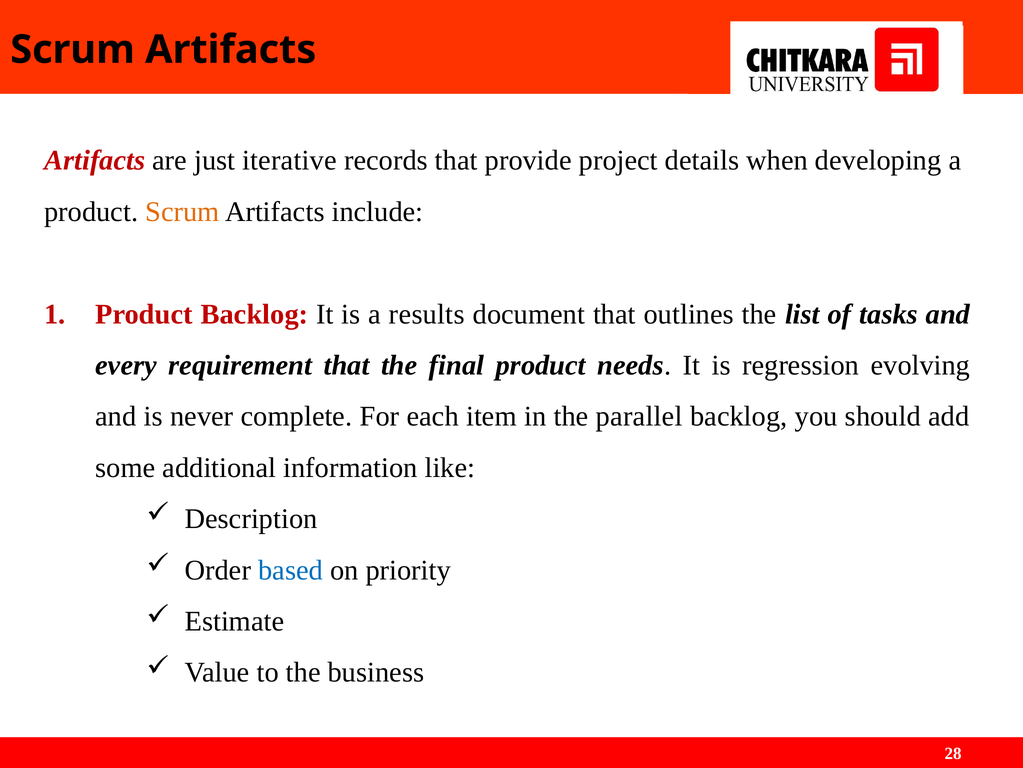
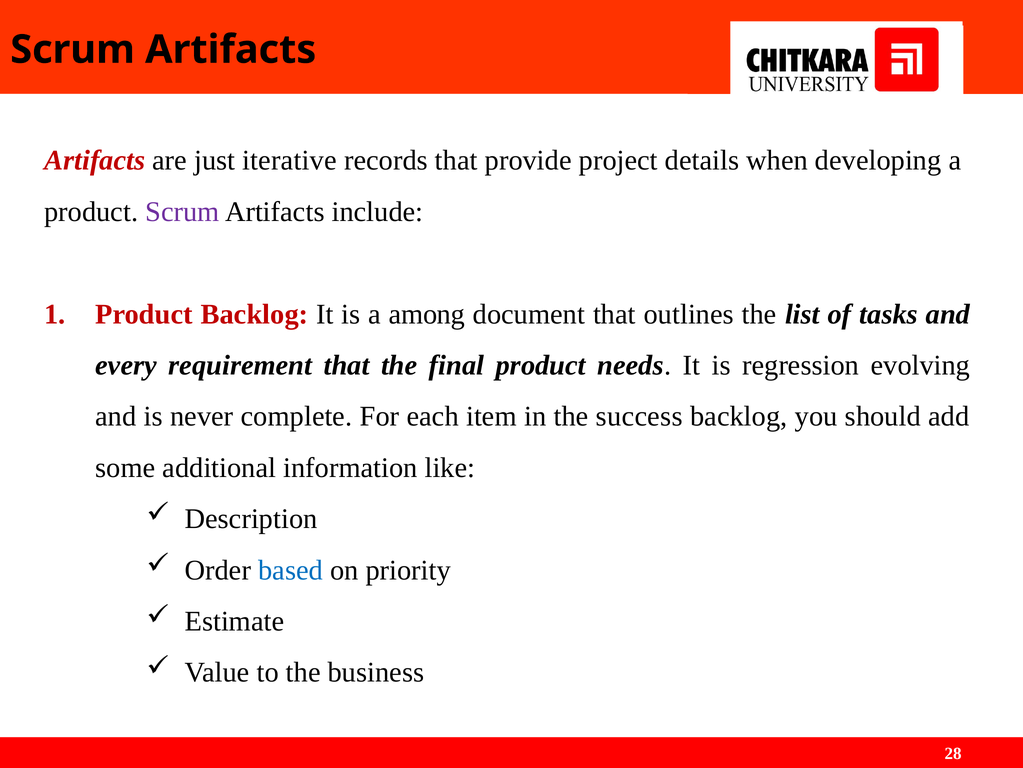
Scrum at (182, 212) colour: orange -> purple
results: results -> among
parallel: parallel -> success
